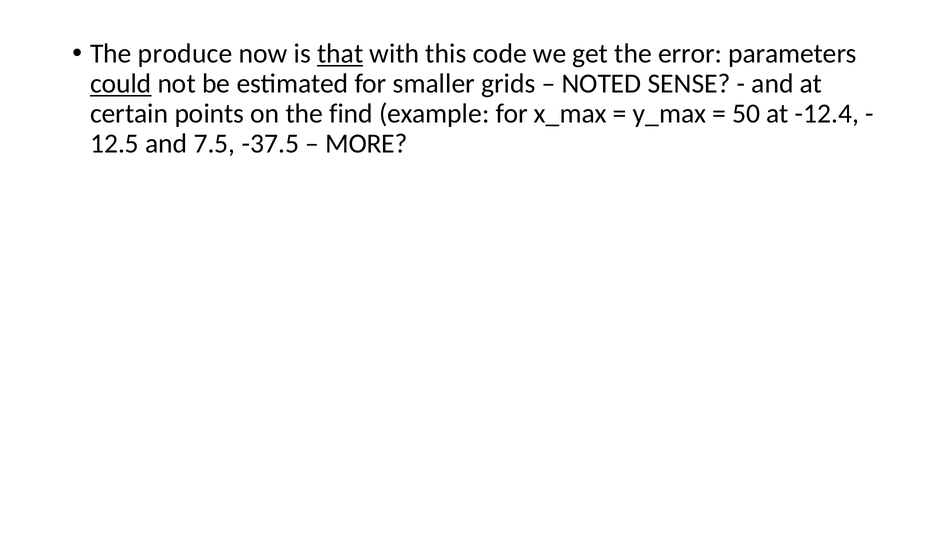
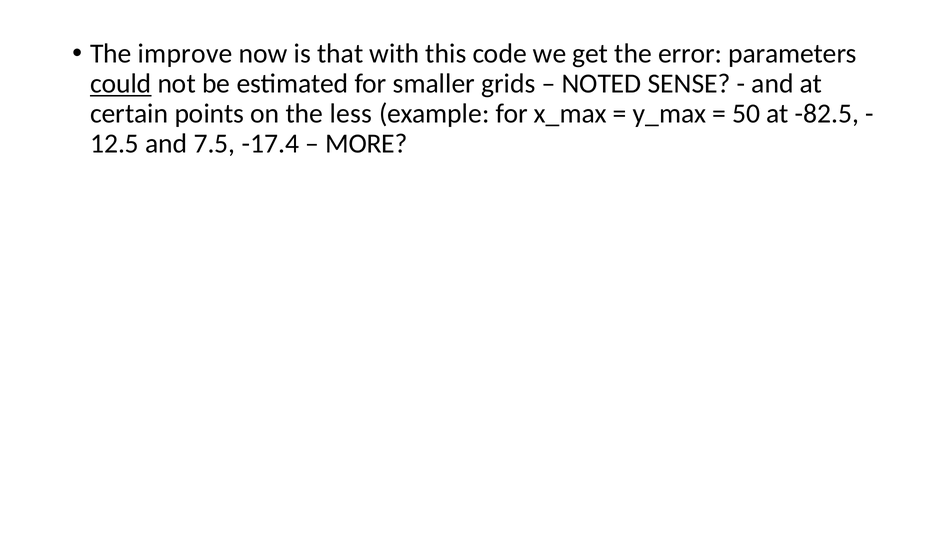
produce: produce -> improve
that underline: present -> none
find: find -> less
-12.4: -12.4 -> -82.5
-37.5: -37.5 -> -17.4
